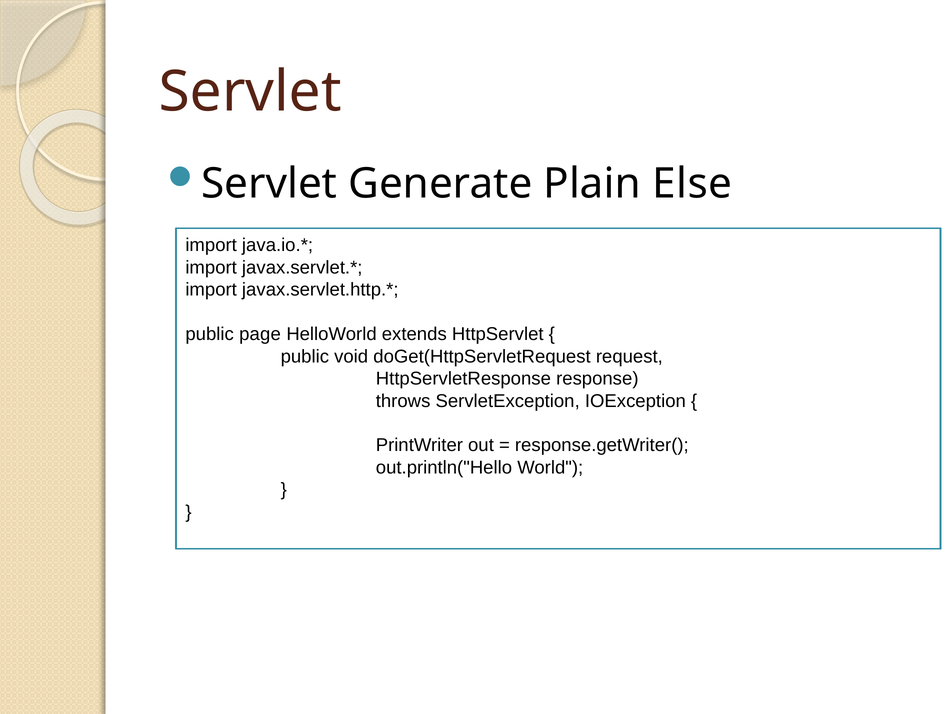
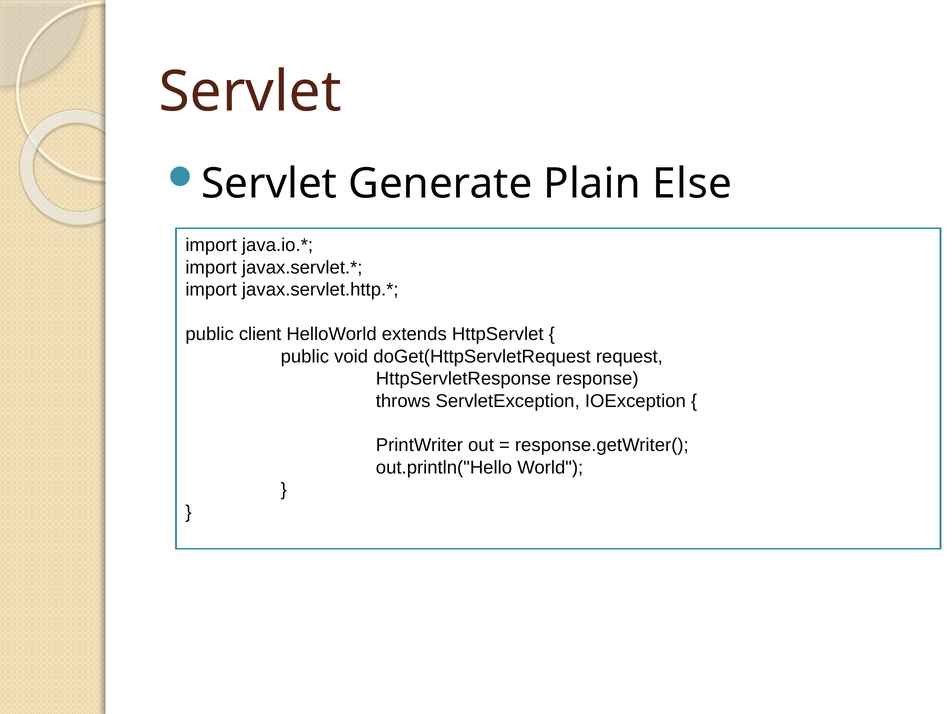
page: page -> client
